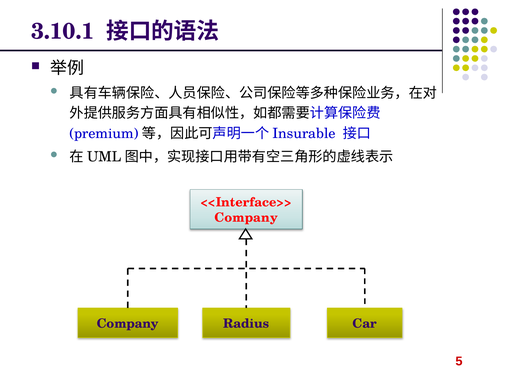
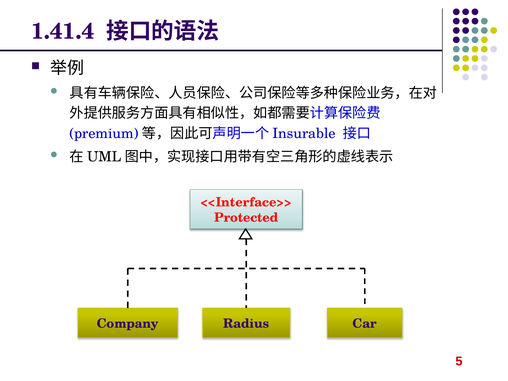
3.10.1: 3.10.1 -> 1.41.4
Company at (246, 218): Company -> Protected
